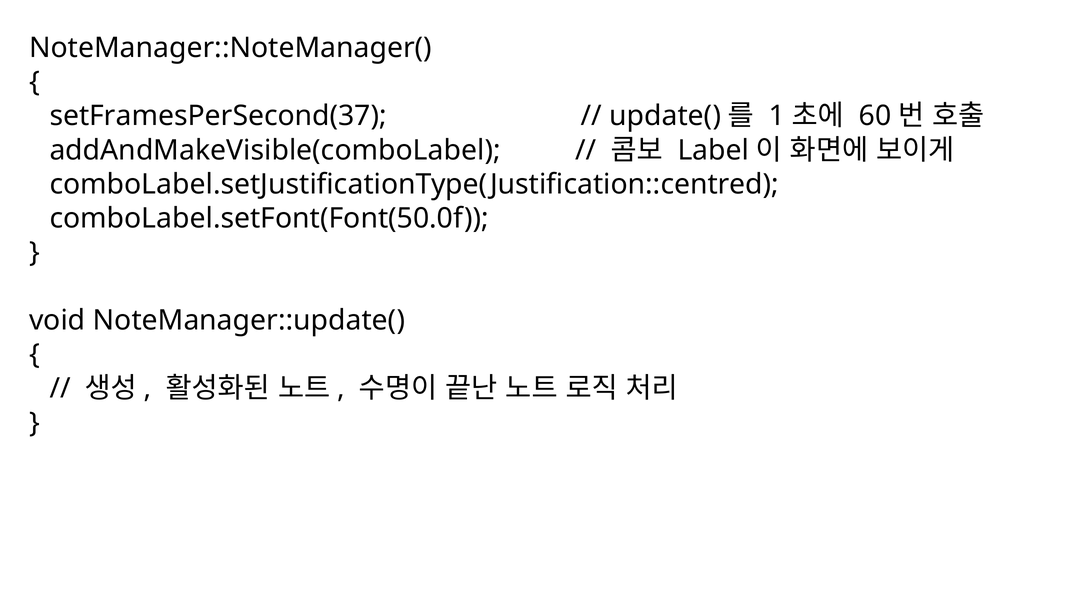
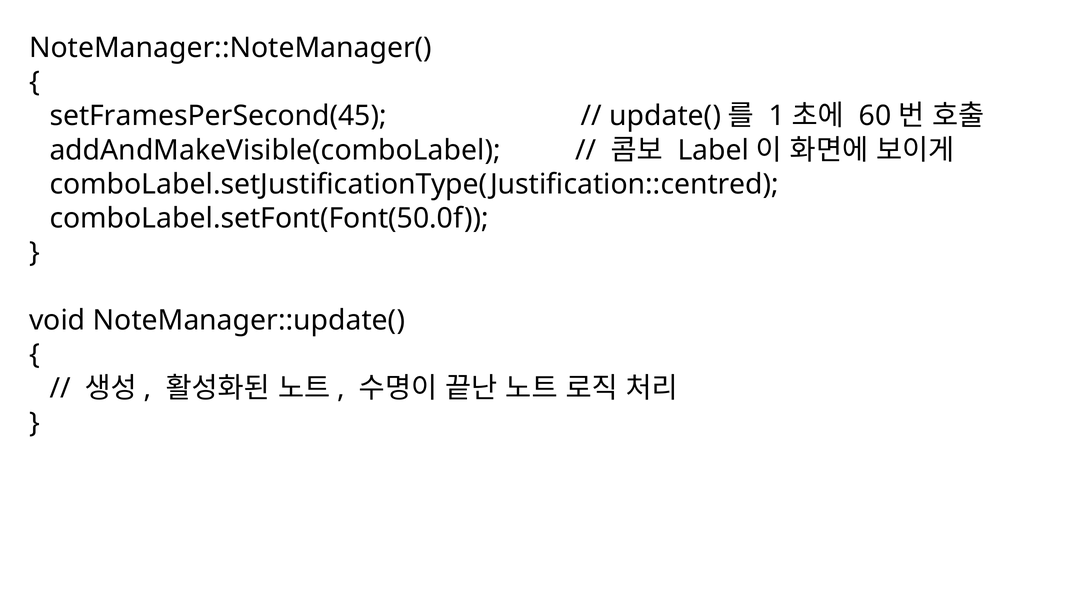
setFramesPerSecond(37: setFramesPerSecond(37 -> setFramesPerSecond(45
